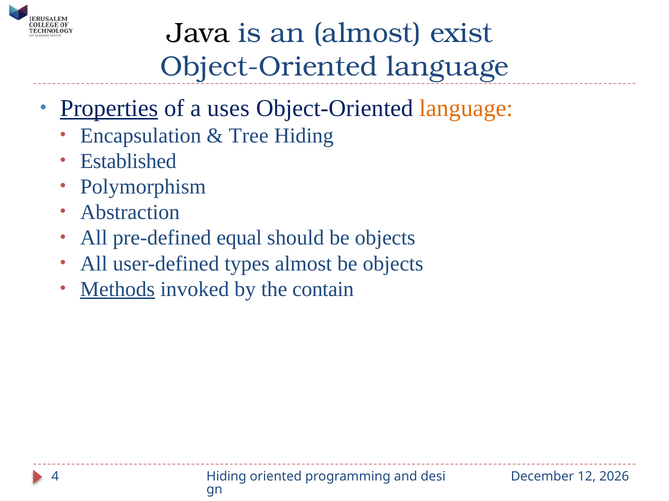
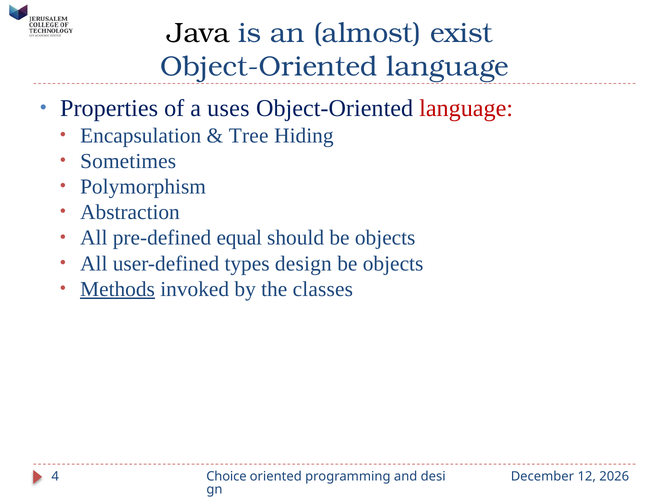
Properties underline: present -> none
language at (466, 109) colour: orange -> red
Established: Established -> Sometimes
types almost: almost -> design
contain: contain -> classes
Hiding at (226, 477): Hiding -> Choice
